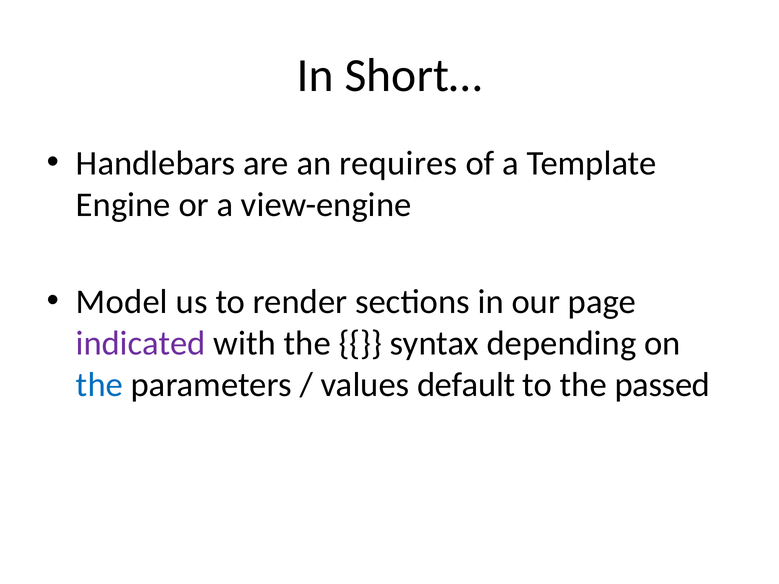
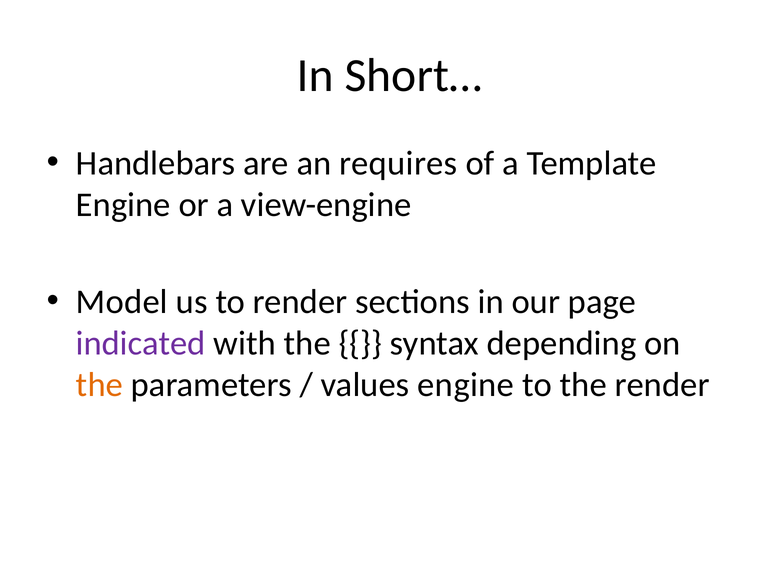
the at (99, 385) colour: blue -> orange
values default: default -> engine
the passed: passed -> render
